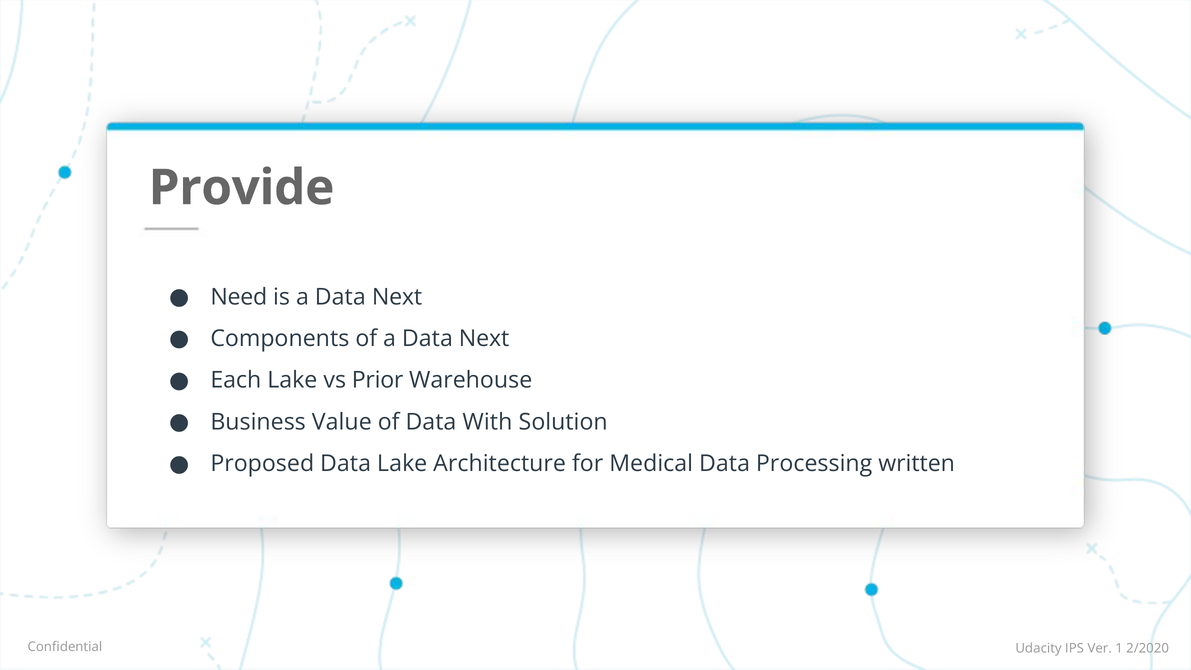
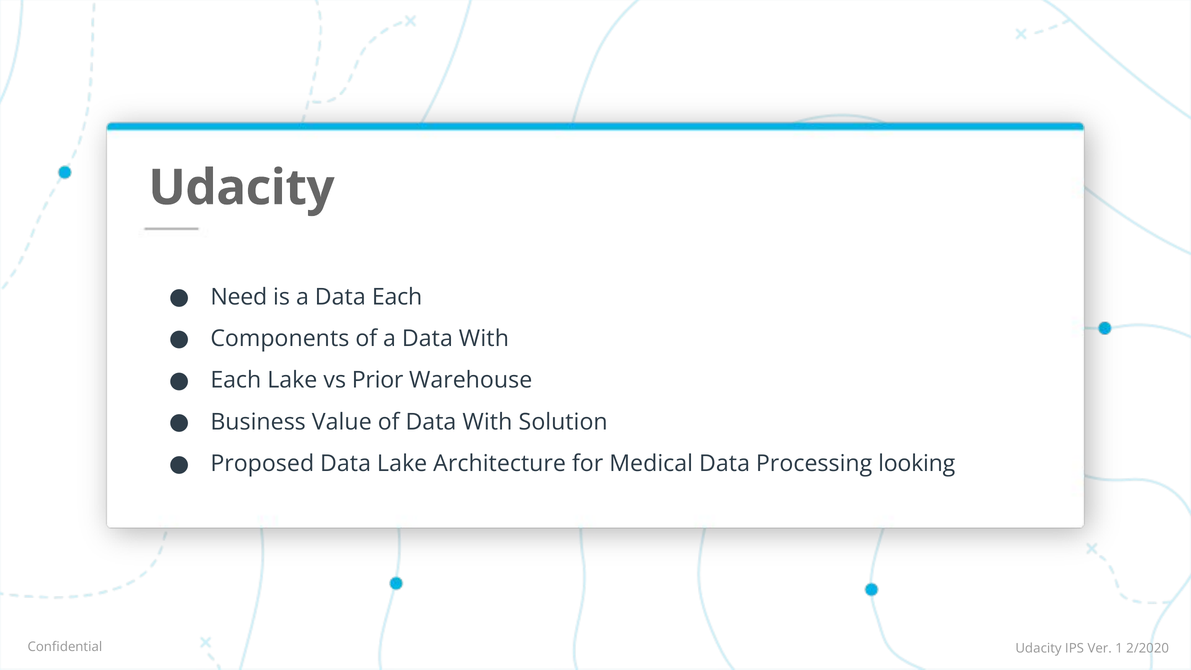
Provide at (241, 188): Provide -> Udacity
is a Data Next: Next -> Each
of a Data Next: Next -> With
written: written -> looking
